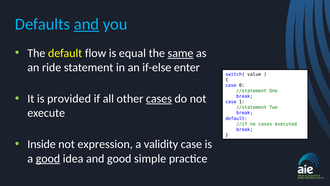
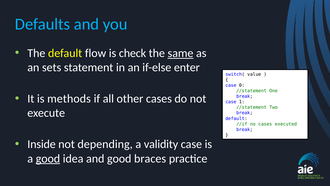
and at (86, 24) underline: present -> none
equal: equal -> check
ride: ride -> sets
provided: provided -> methods
cases at (159, 99) underline: present -> none
expression: expression -> depending
simple: simple -> braces
